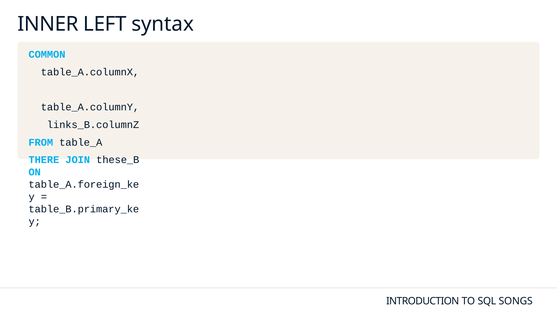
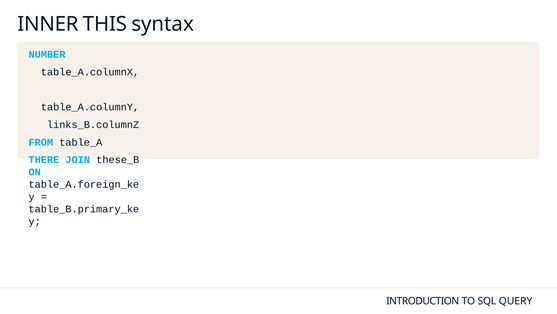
LEFT: LEFT -> THIS
COMMON: COMMON -> NUMBER
SONGS: SONGS -> QUERY
